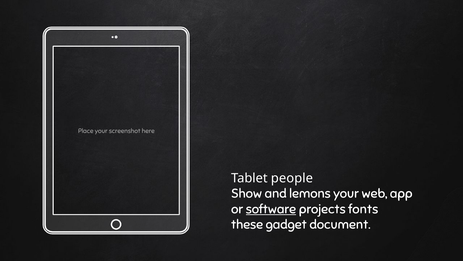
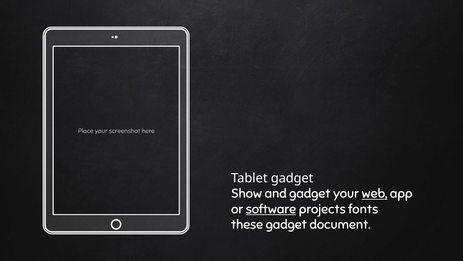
Tablet people: people -> gadget
and lemons: lemons -> gadget
web underline: none -> present
